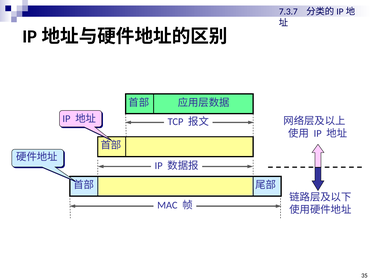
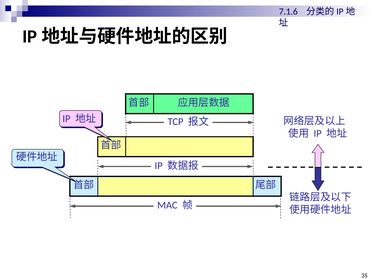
7.3.7: 7.3.7 -> 7.1.6
